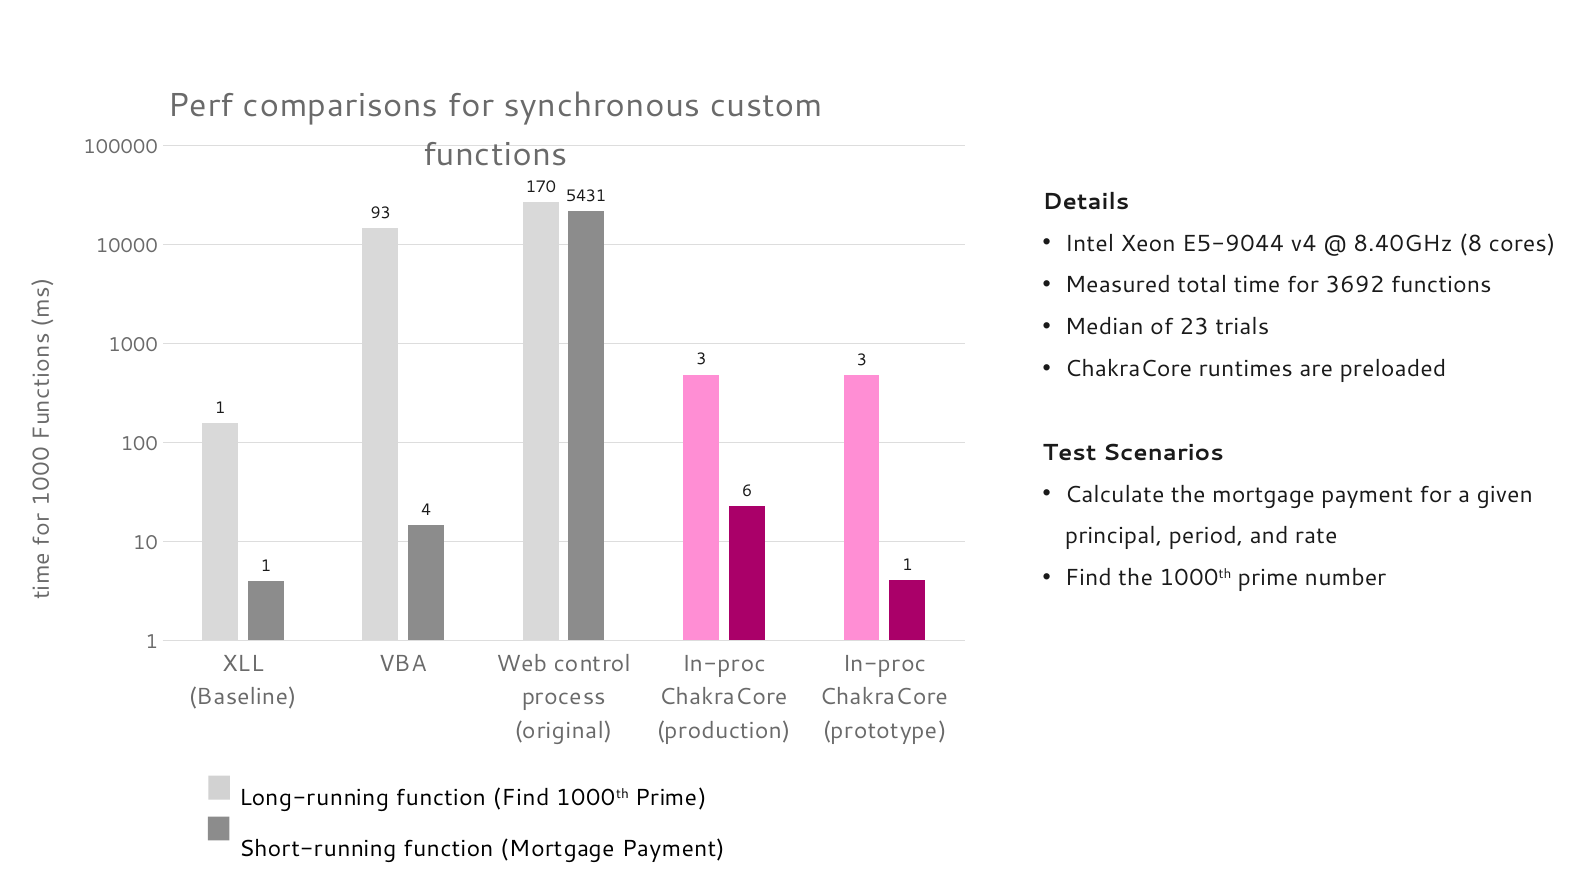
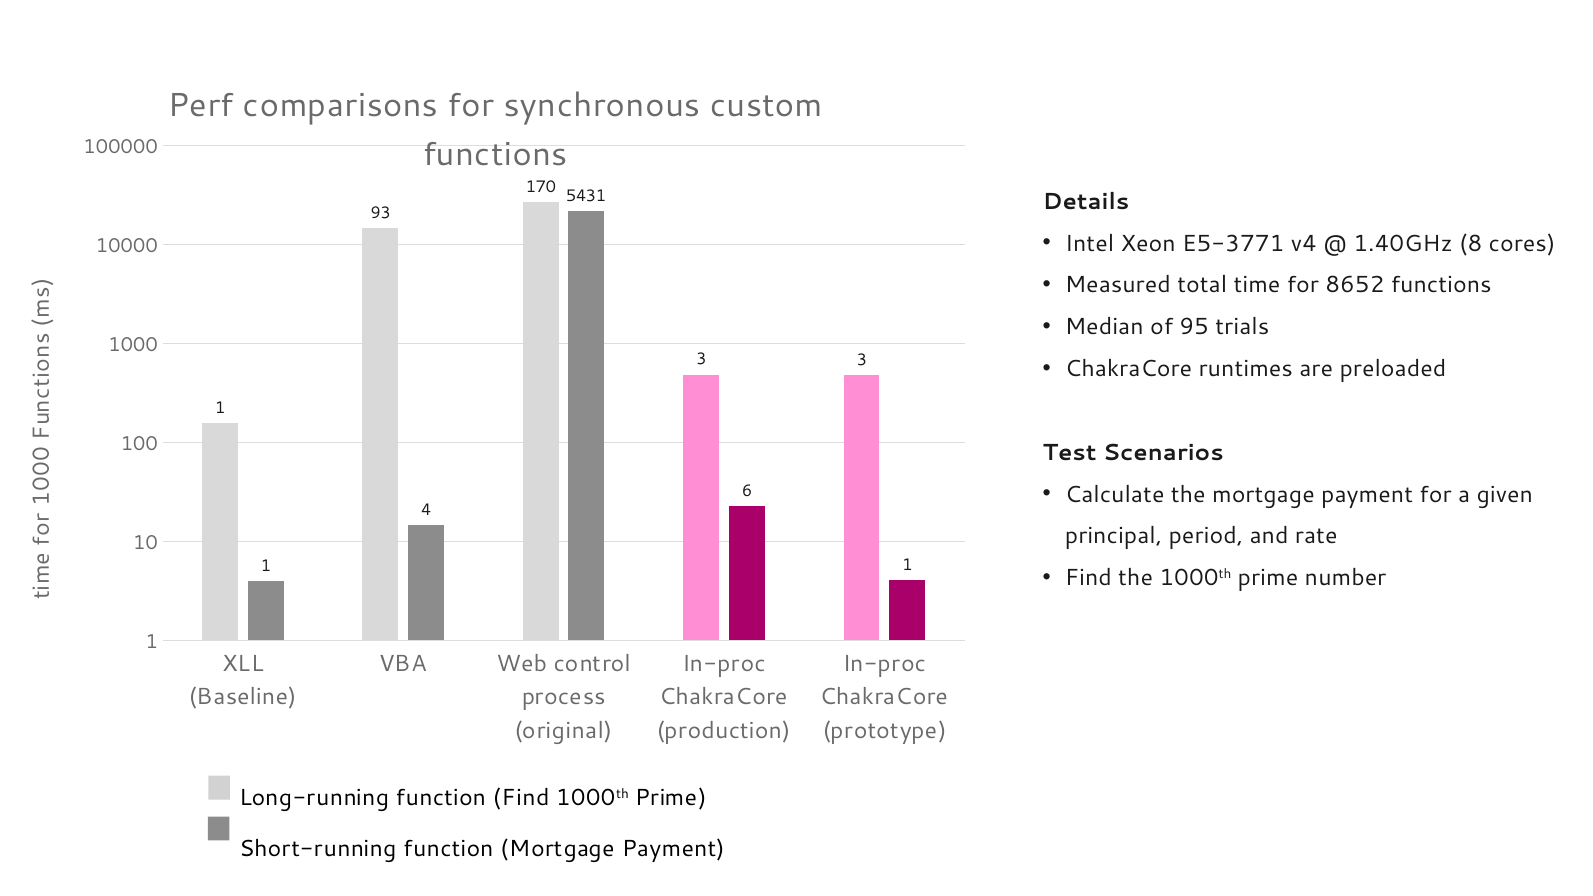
E5-9044: E5-9044 -> E5-3771
8.40GHz: 8.40GHz -> 1.40GHz
3692: 3692 -> 8652
23: 23 -> 95
